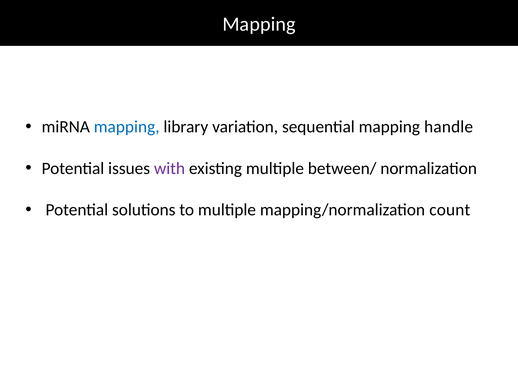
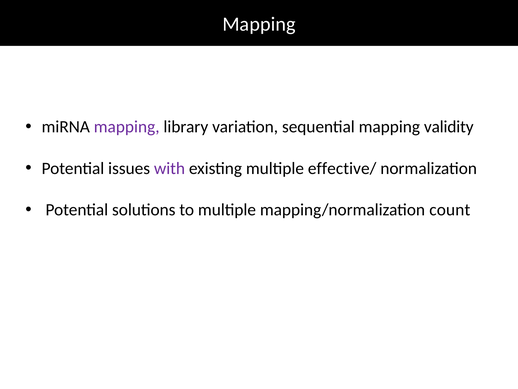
mapping at (127, 127) colour: blue -> purple
handle: handle -> validity
between/: between/ -> effective/
